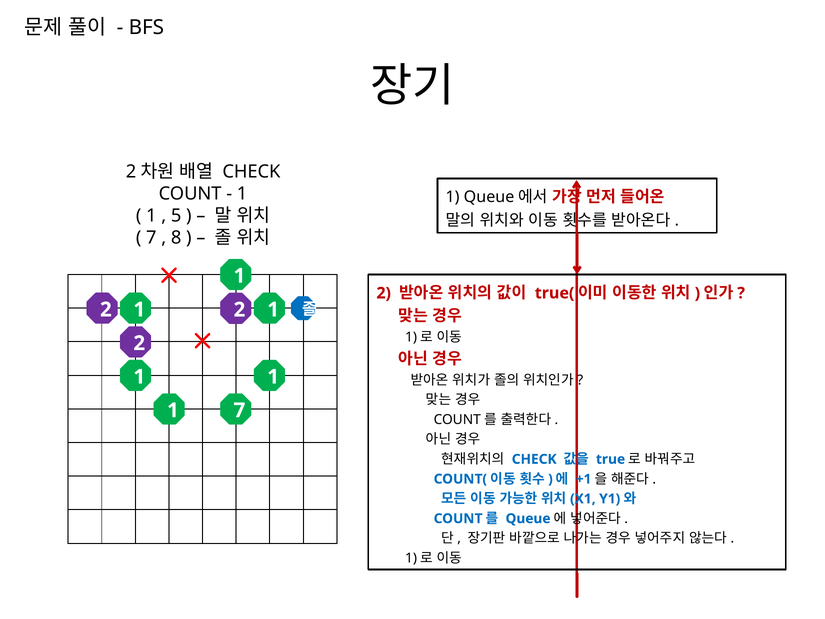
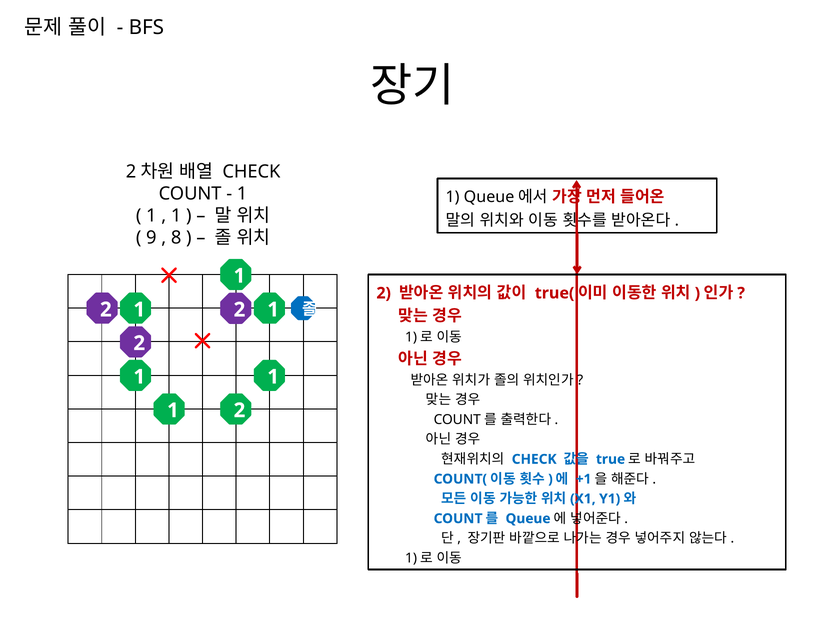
5 at (176, 216): 5 -> 1
7 at (151, 238): 7 -> 9
1 7: 7 -> 2
